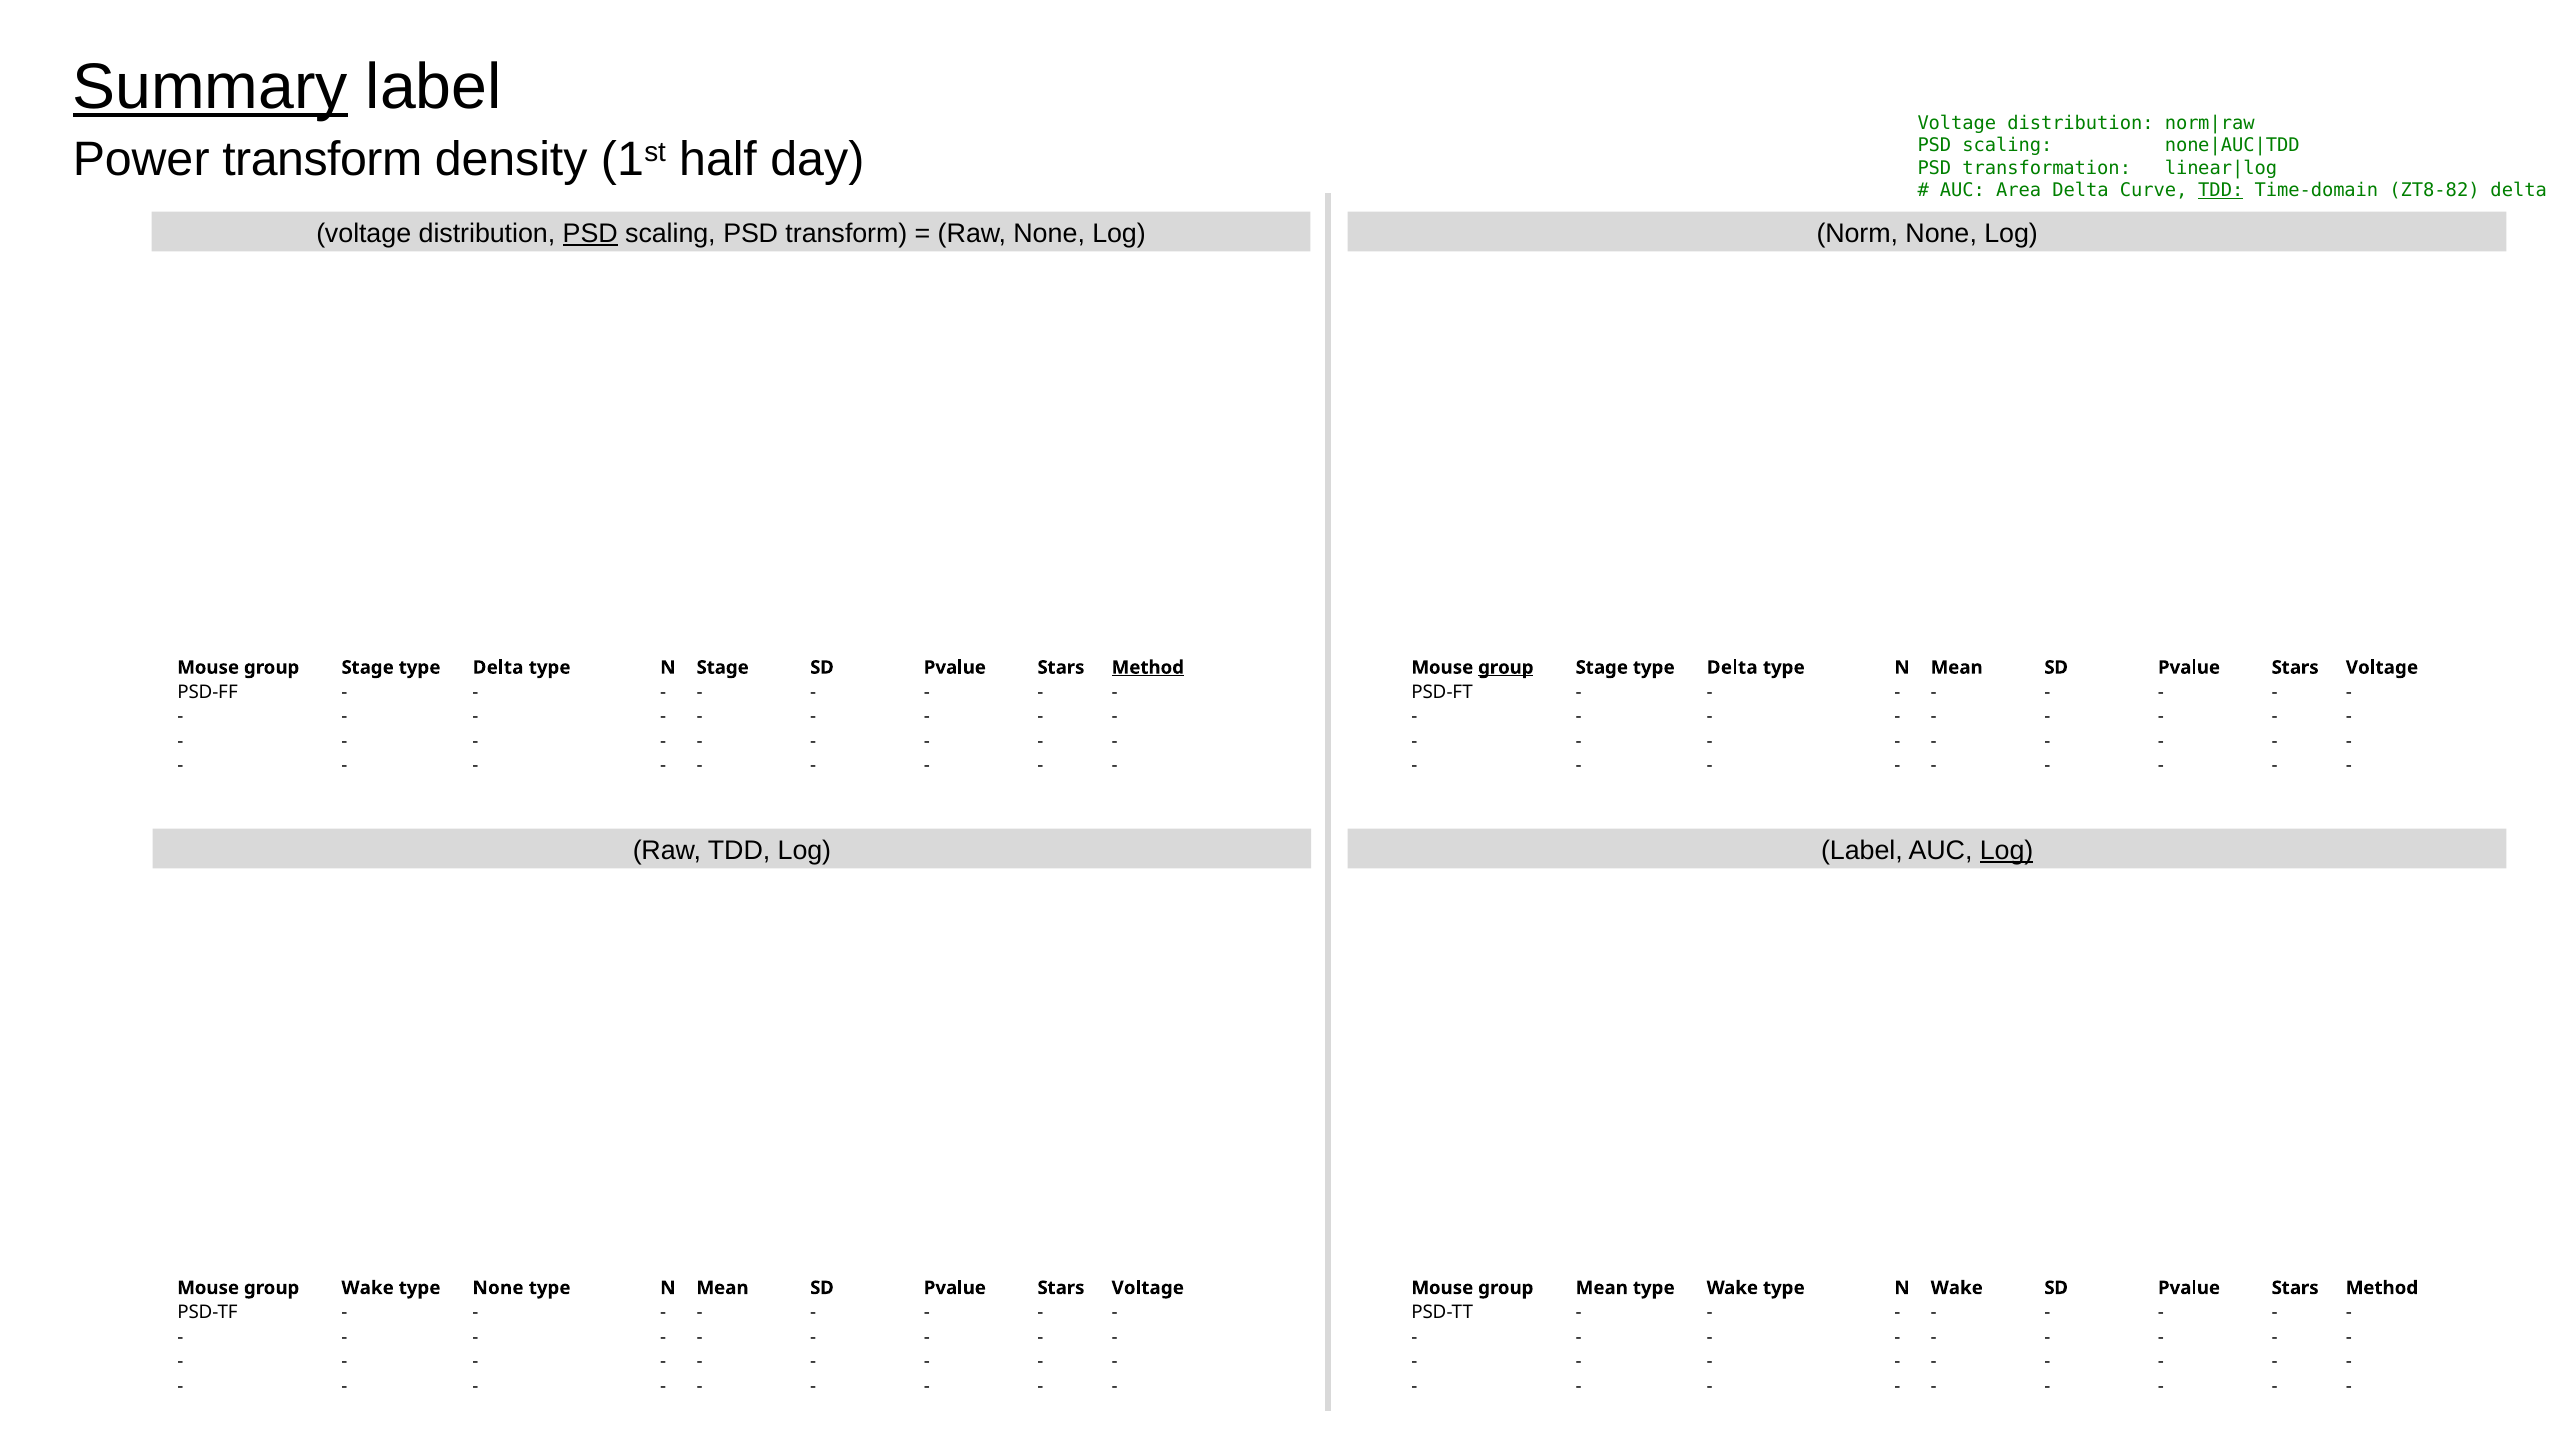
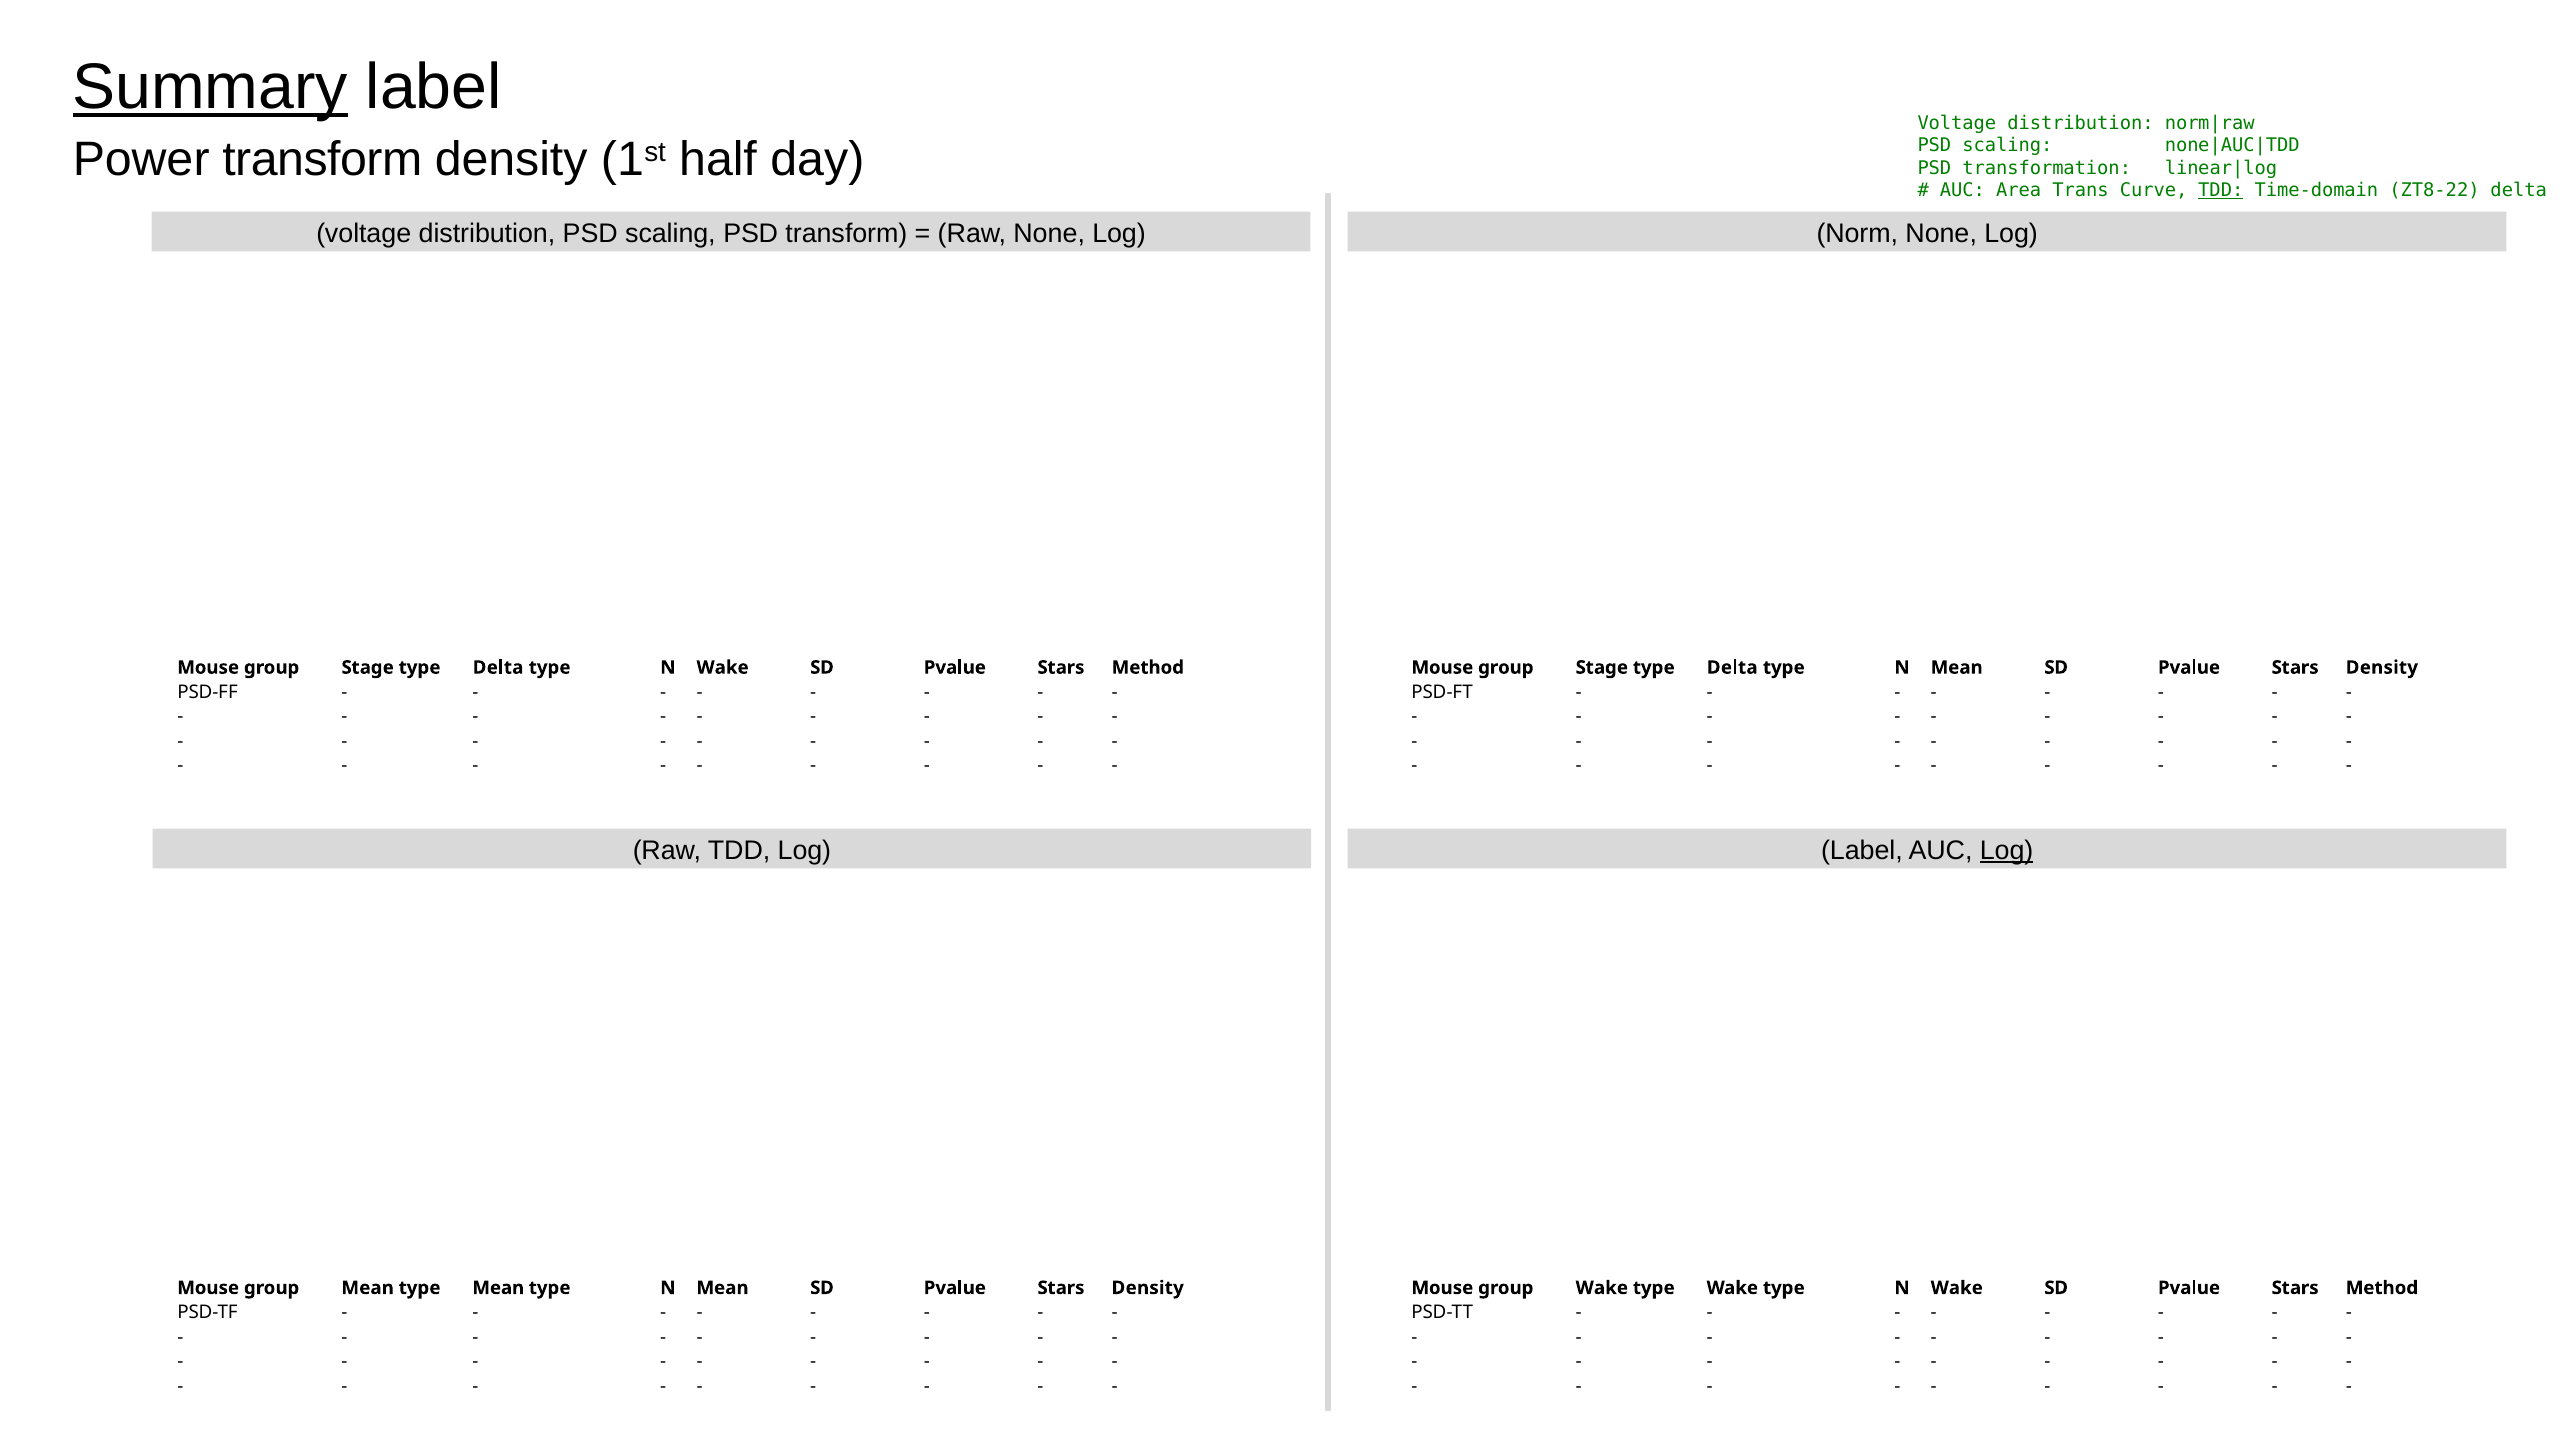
Area Delta: Delta -> Trans
ZT8-82: ZT8-82 -> ZT8-22
PSD at (590, 233) underline: present -> none
Stage at (723, 667): Stage -> Wake
Method at (1148, 667) underline: present -> none
group at (1506, 667) underline: present -> none
Voltage at (2382, 667): Voltage -> Density
group Wake: Wake -> Mean
type None: None -> Mean
Voltage at (1148, 1288): Voltage -> Density
group Mean: Mean -> Wake
